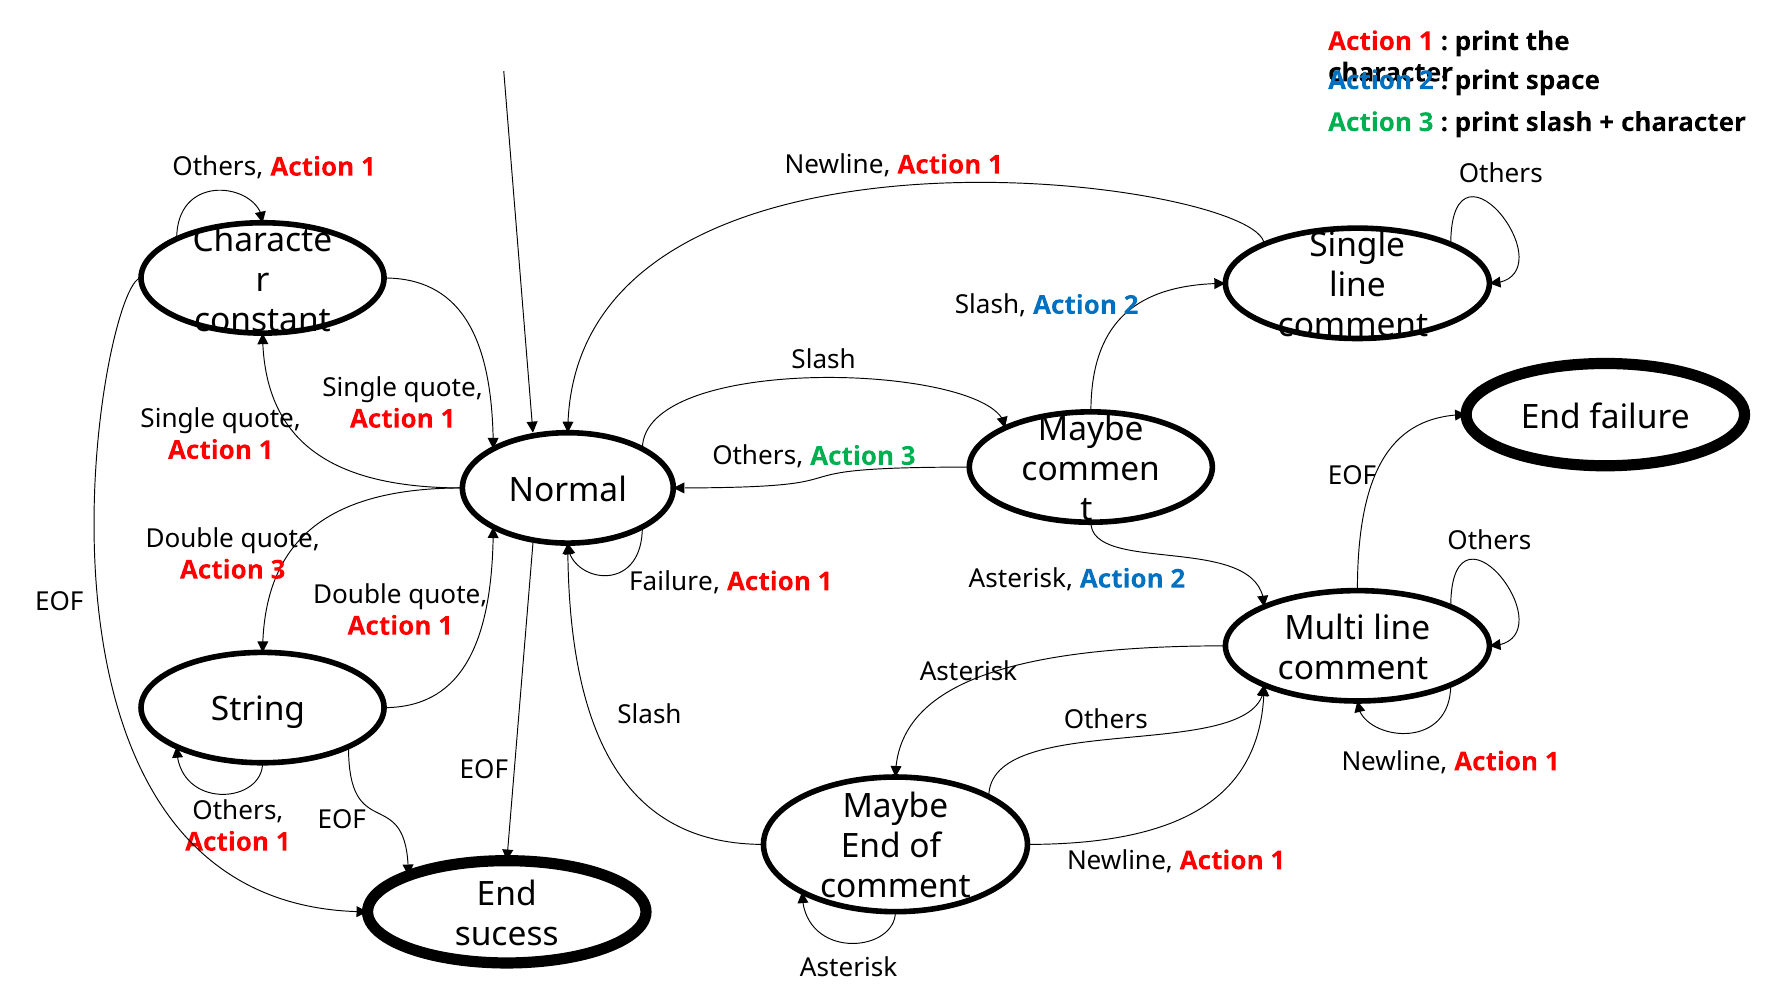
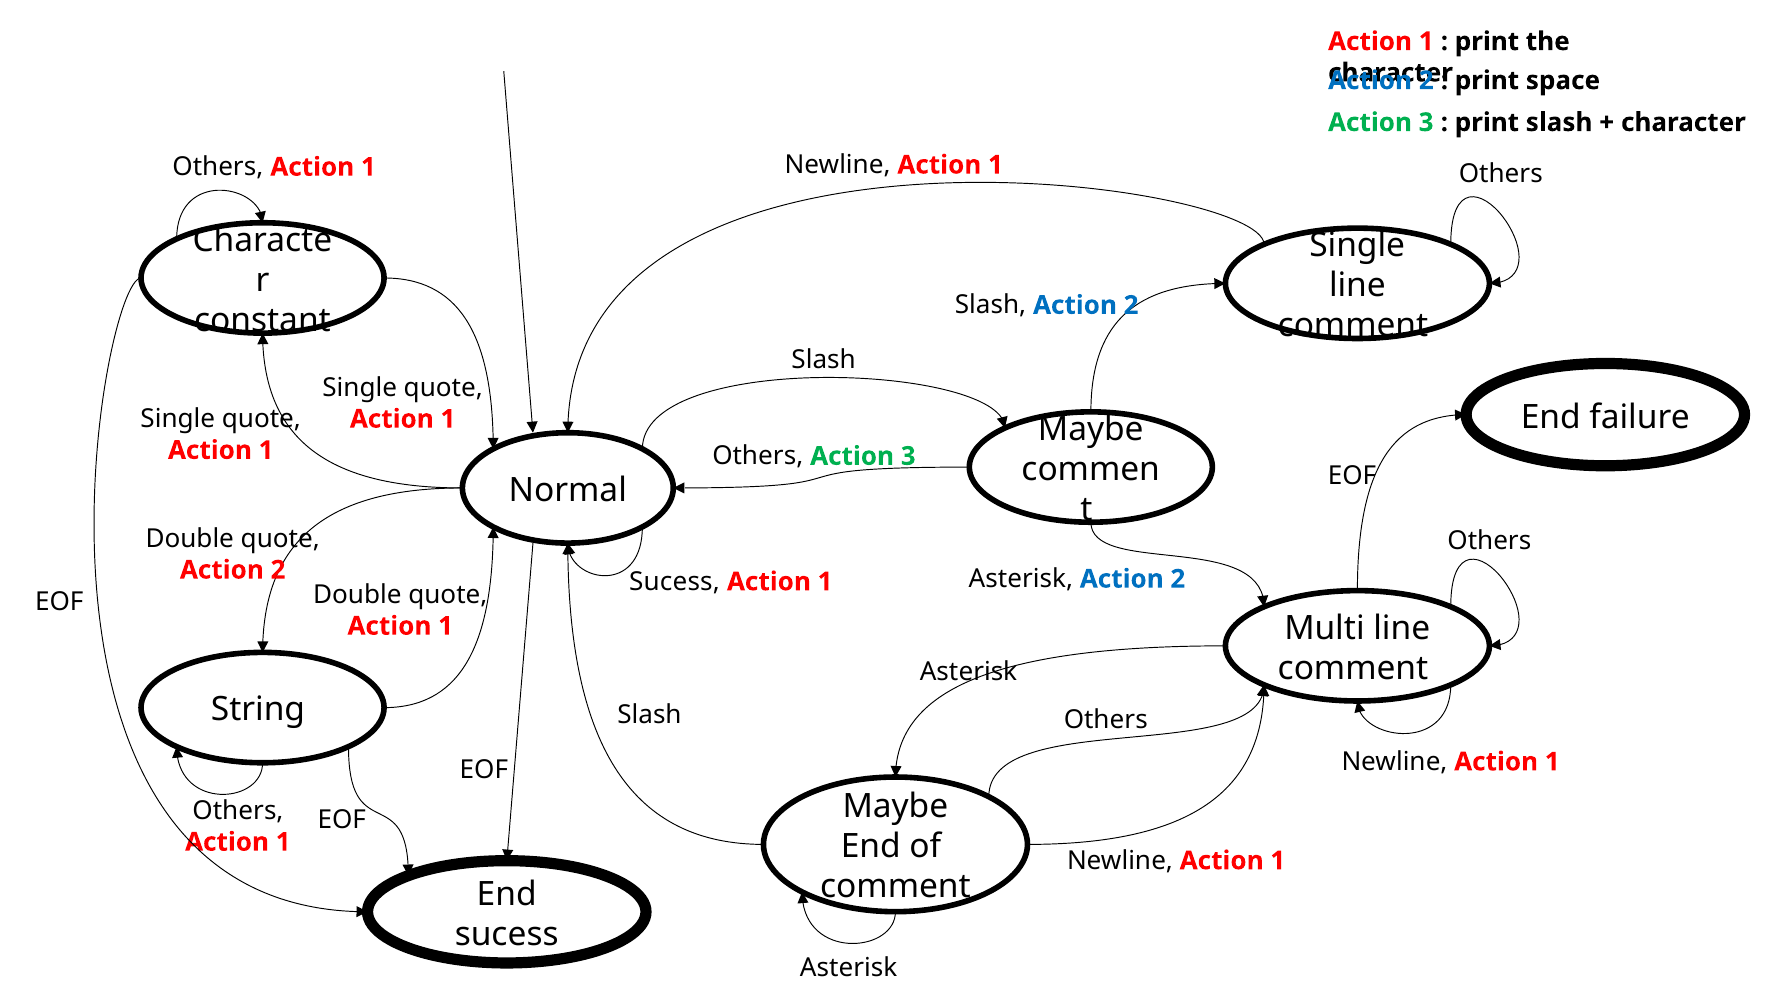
3 at (278, 570): 3 -> 2
Failure at (675, 582): Failure -> Sucess
